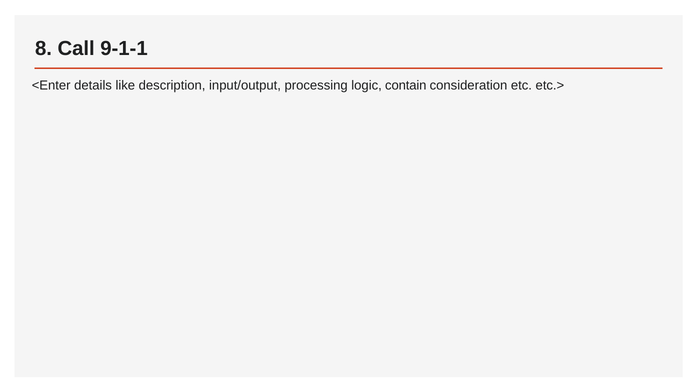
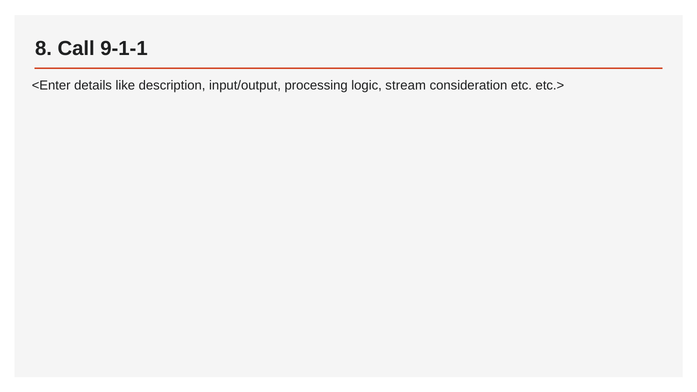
contain: contain -> stream
